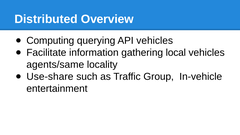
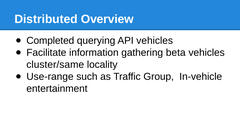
Computing: Computing -> Completed
local: local -> beta
agents/same: agents/same -> cluster/same
Use-share: Use-share -> Use-range
